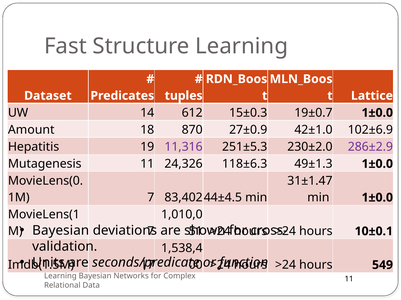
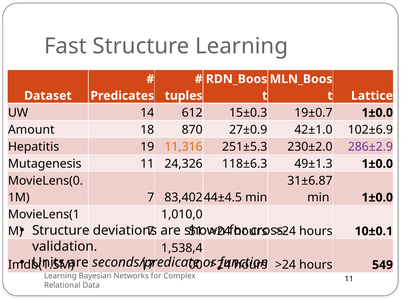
11,316 colour: purple -> orange
31±1.47: 31±1.47 -> 31±6.87
Bayesian at (61, 231): Bayesian -> Structure
